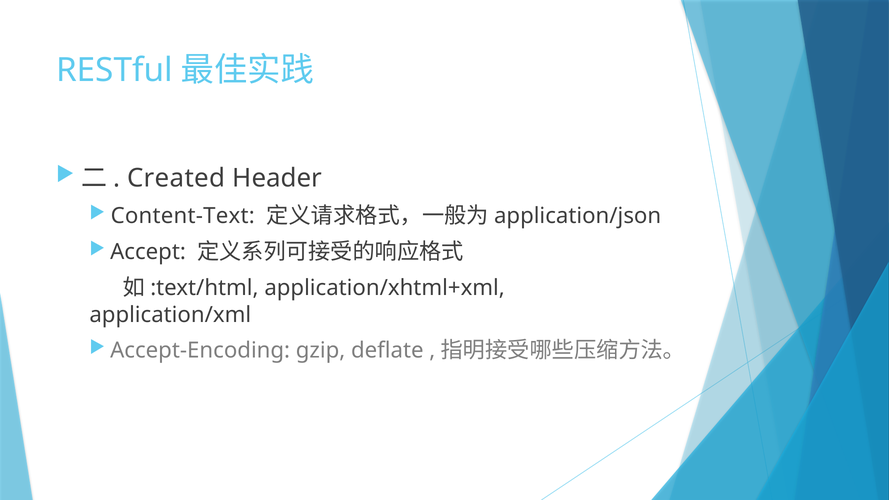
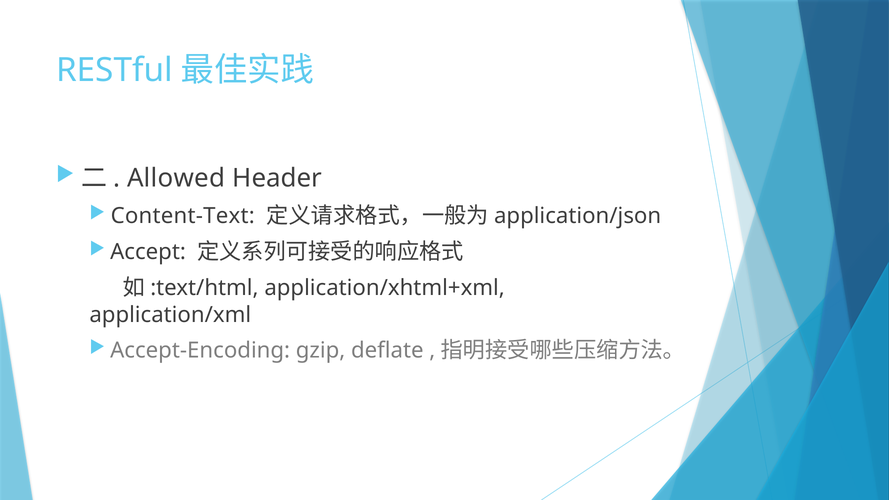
Created: Created -> Allowed
